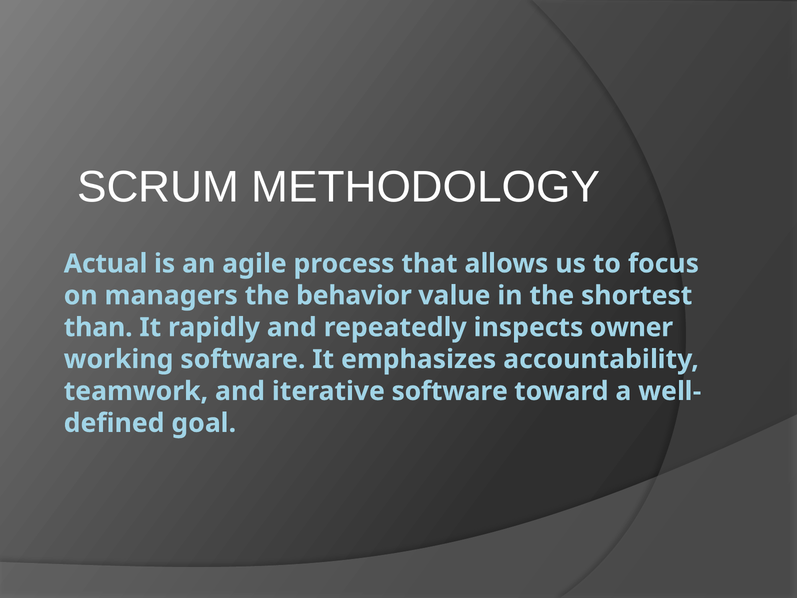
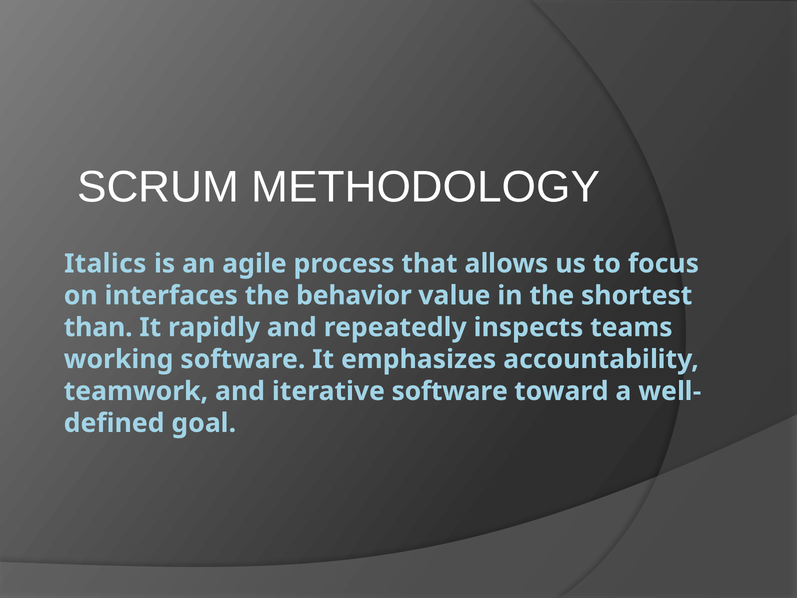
Actual: Actual -> Italics
managers: managers -> interfaces
owner: owner -> teams
